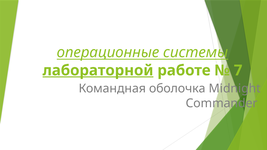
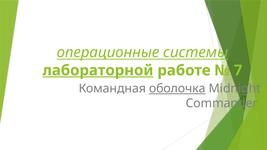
оболочка underline: none -> present
